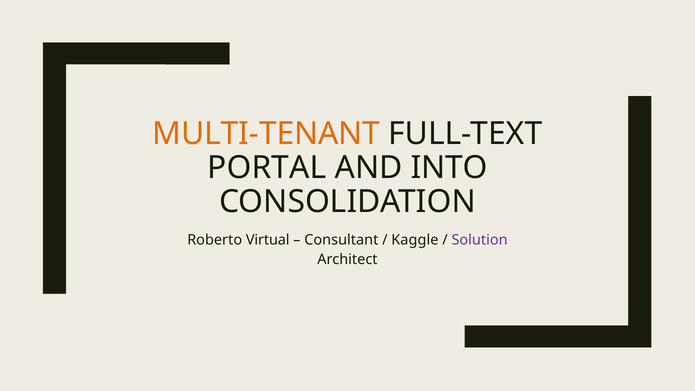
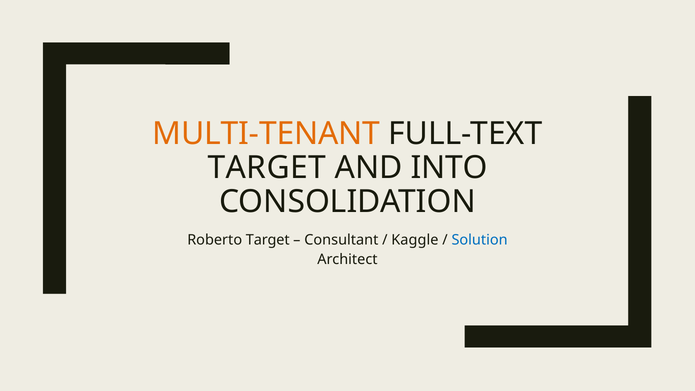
PORTAL at (267, 168): PORTAL -> TARGET
Roberto Virtual: Virtual -> Target
Solution colour: purple -> blue
